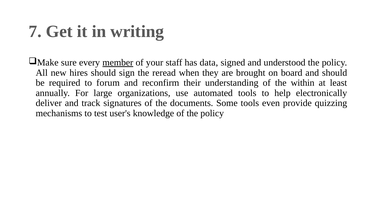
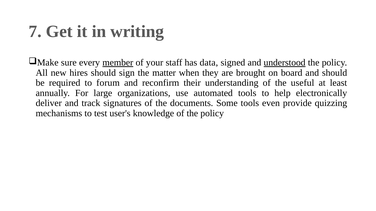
understood underline: none -> present
reread: reread -> matter
within: within -> useful
